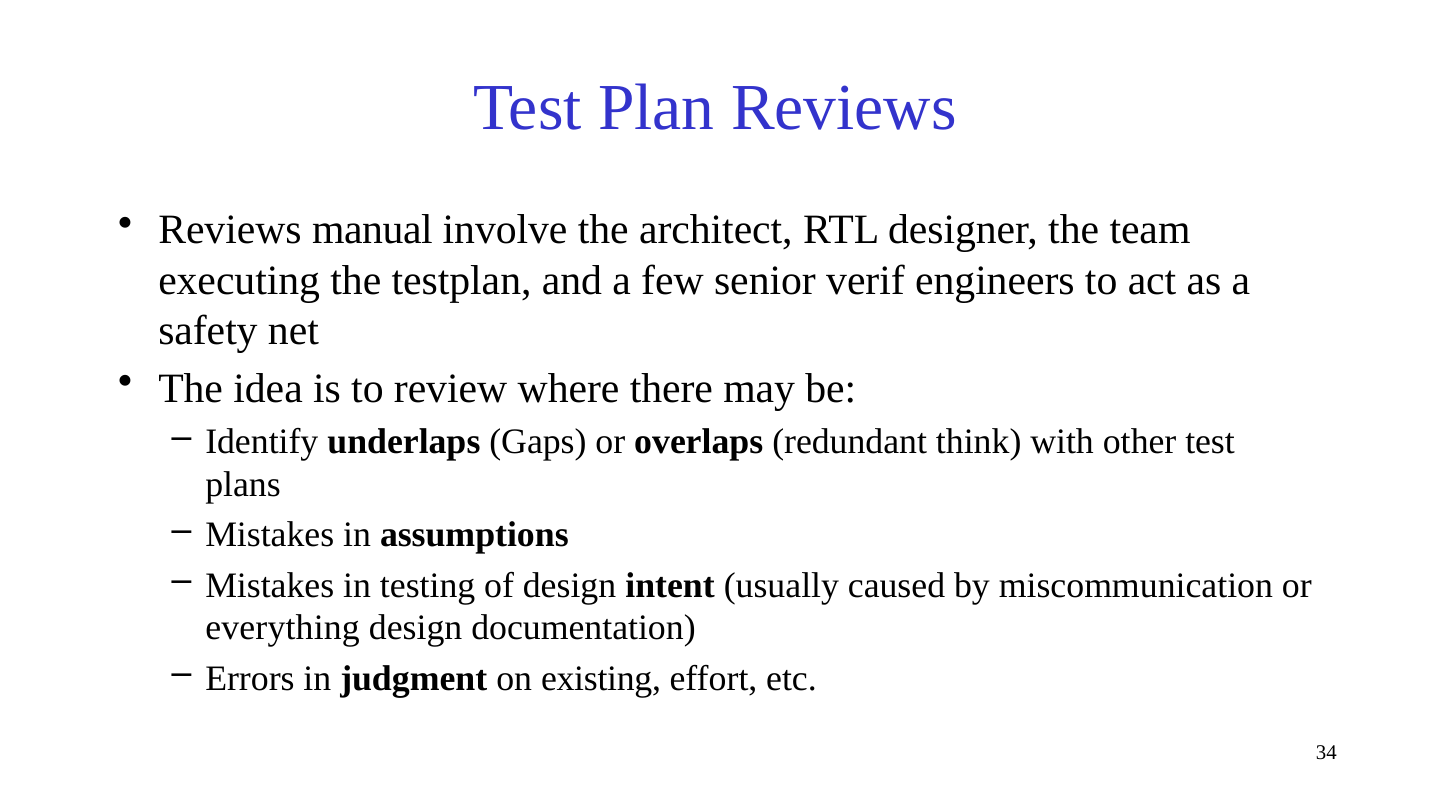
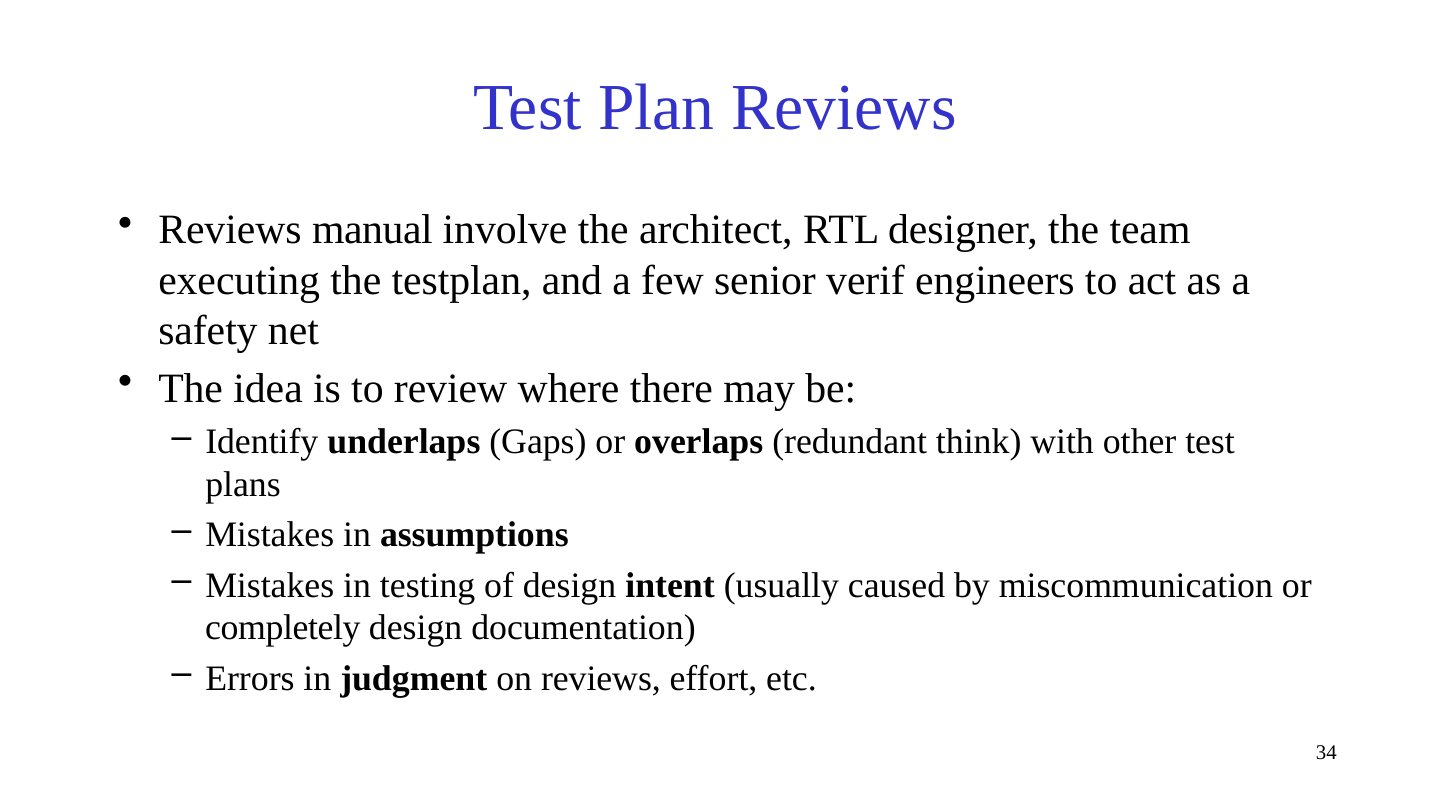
everything: everything -> completely
on existing: existing -> reviews
